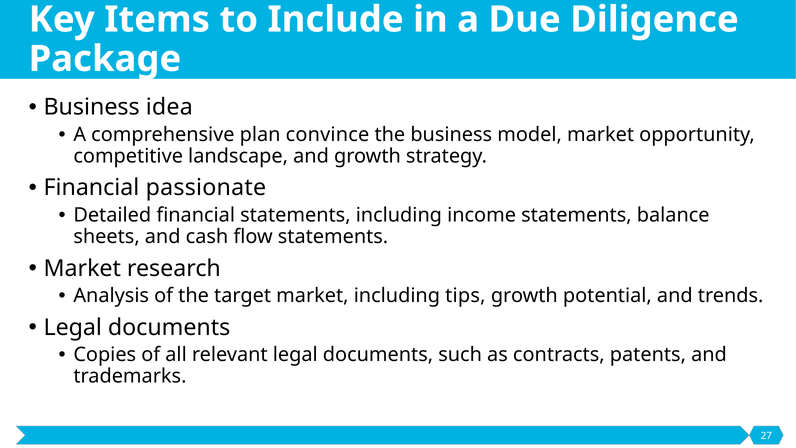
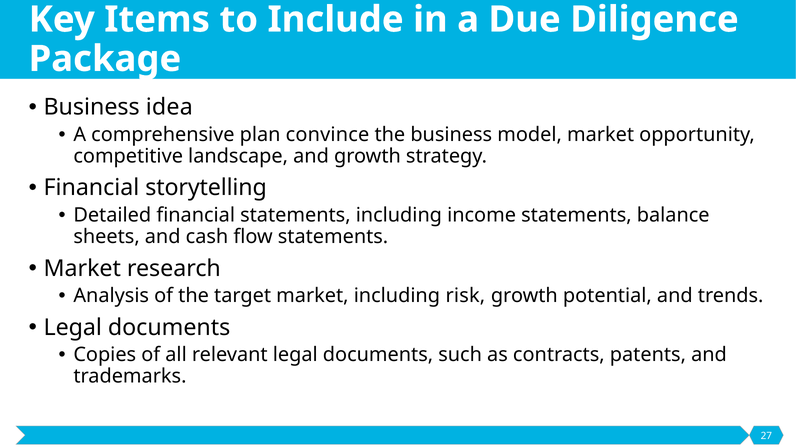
passionate: passionate -> storytelling
tips: tips -> risk
